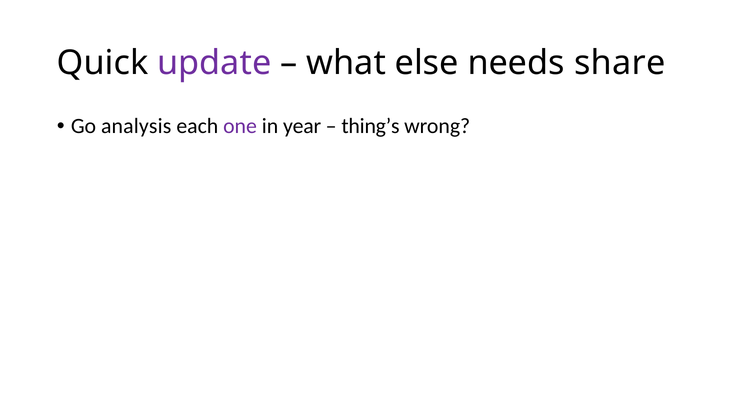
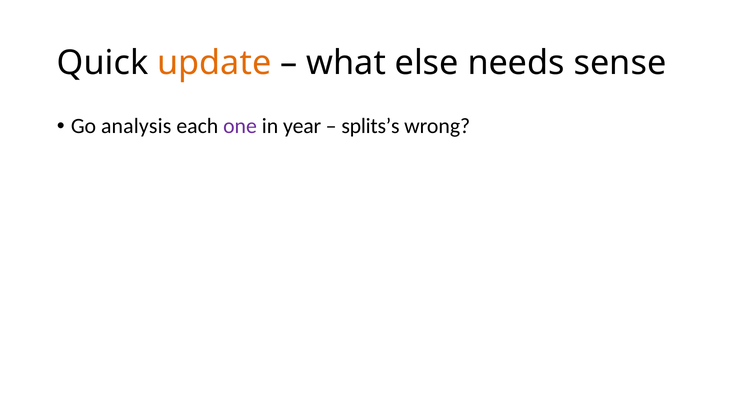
update colour: purple -> orange
share: share -> sense
thing’s: thing’s -> splits’s
